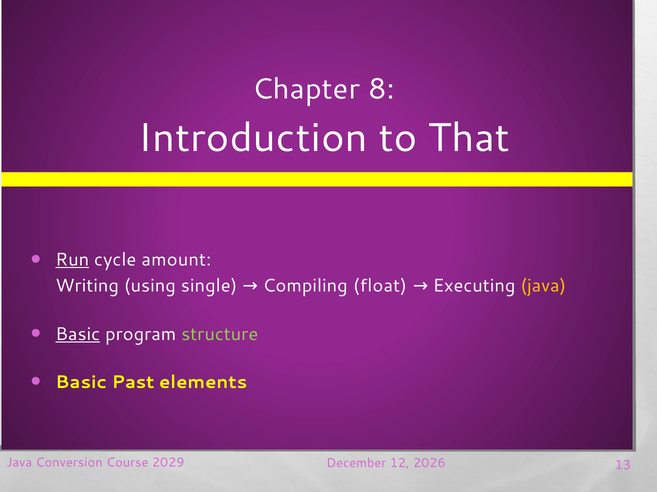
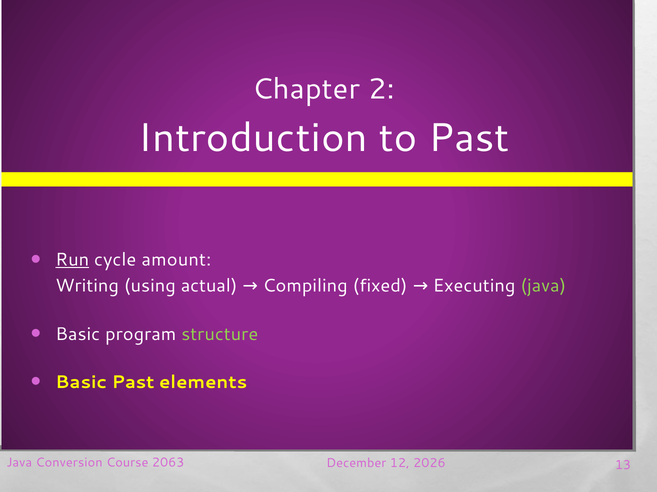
8: 8 -> 2
to That: That -> Past
single: single -> actual
float: float -> fixed
java at (543, 286) colour: yellow -> light green
Basic at (78, 335) underline: present -> none
2029: 2029 -> 2063
